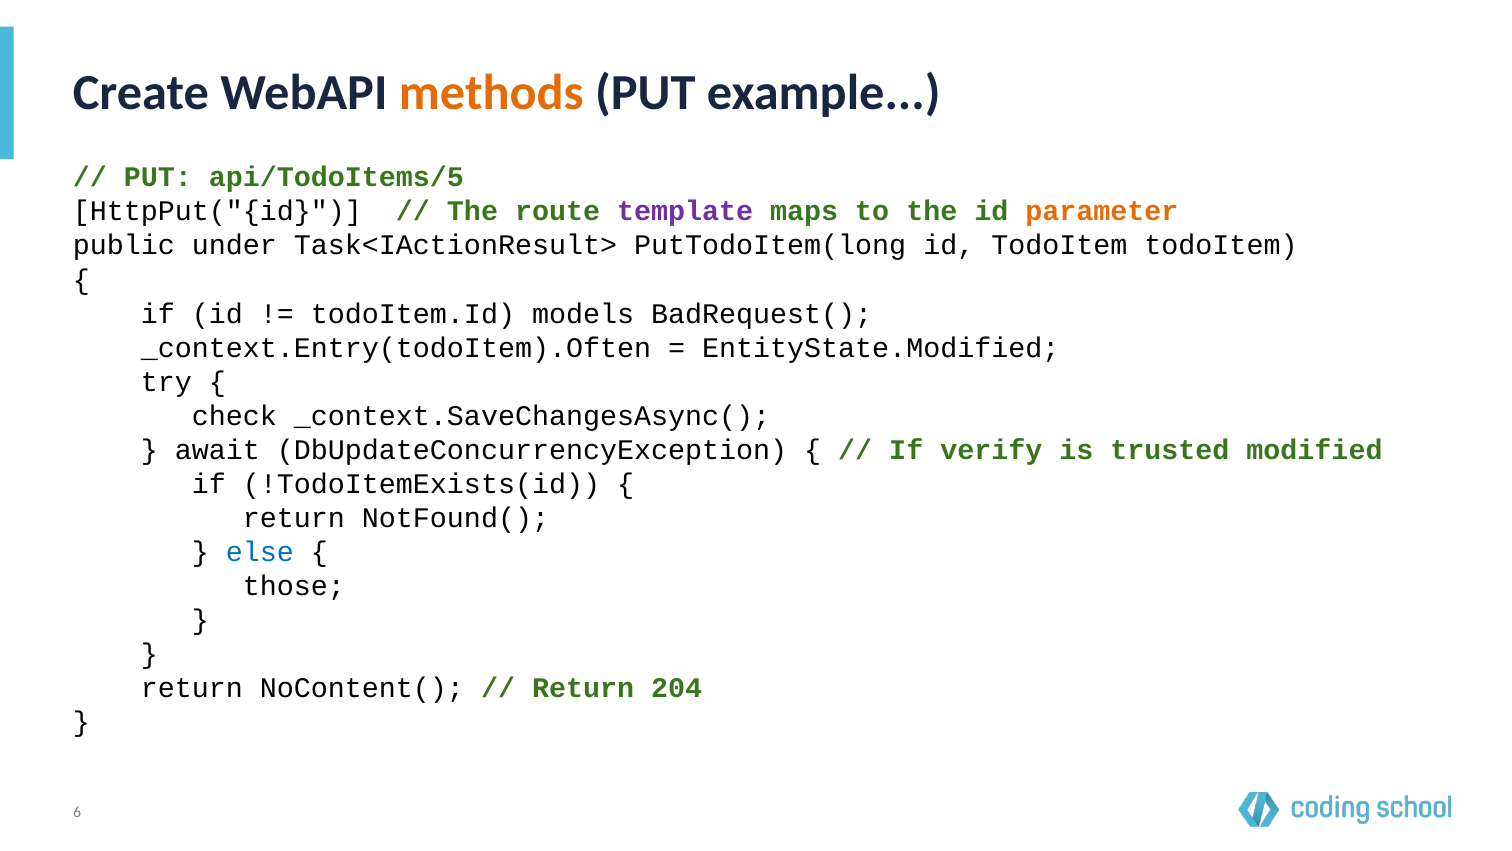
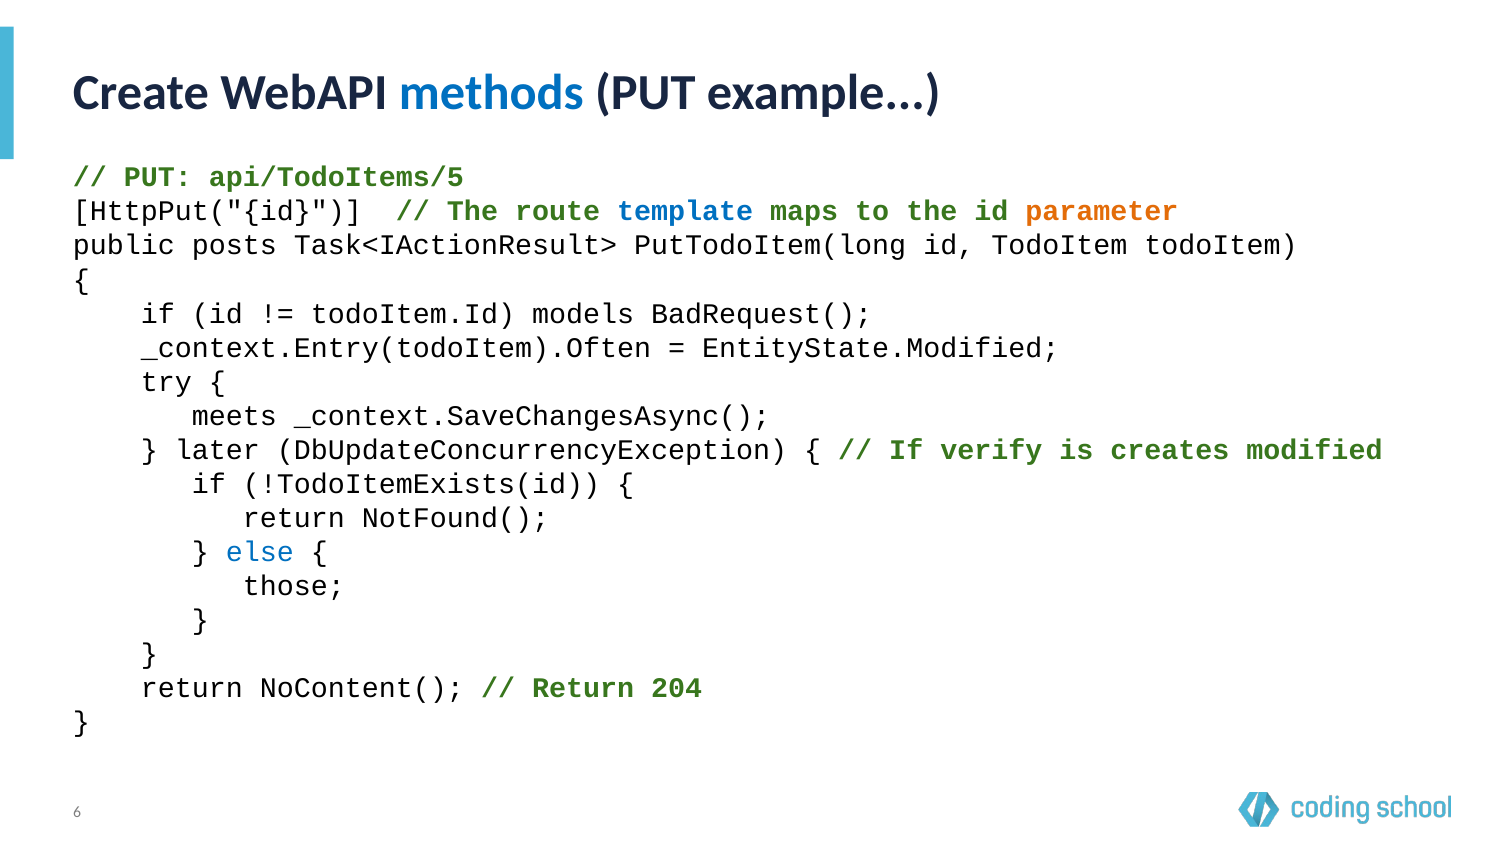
methods colour: orange -> blue
template colour: purple -> blue
under: under -> posts
check: check -> meets
await: await -> later
trusted: trusted -> creates
